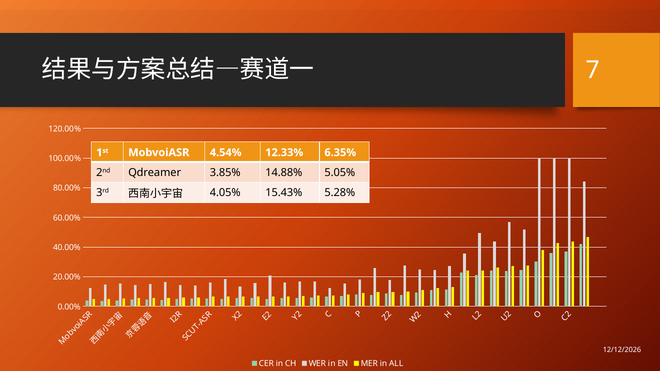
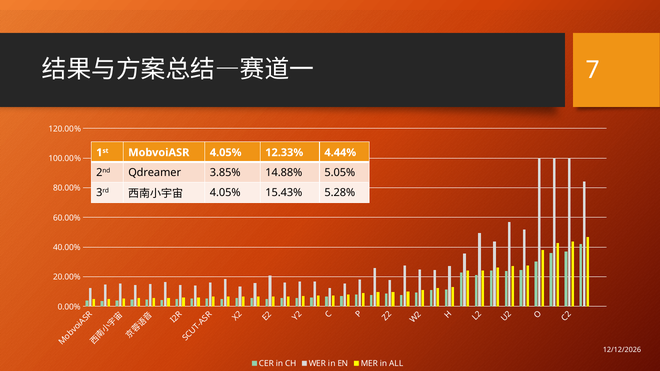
MobvoiASR 4.54%: 4.54% -> 4.05%
6.35%: 6.35% -> 4.44%
